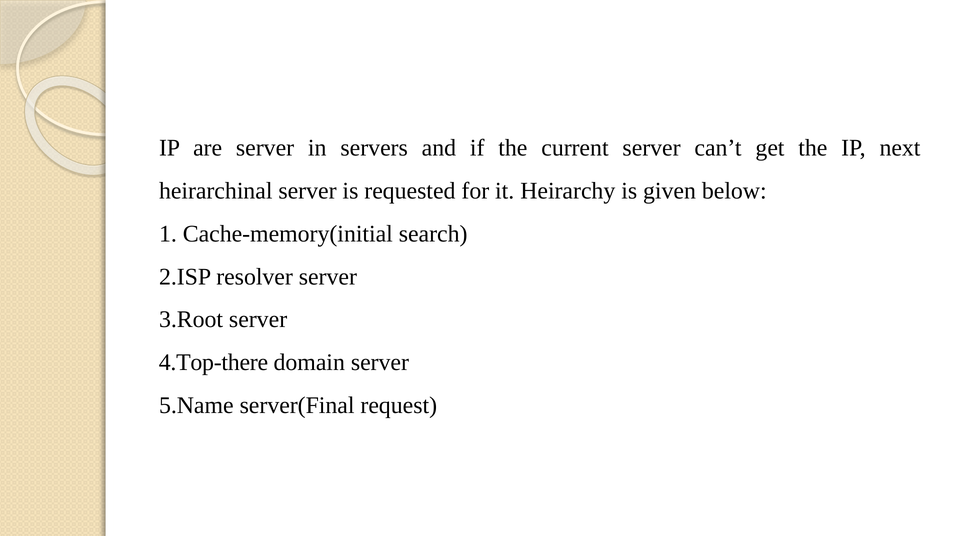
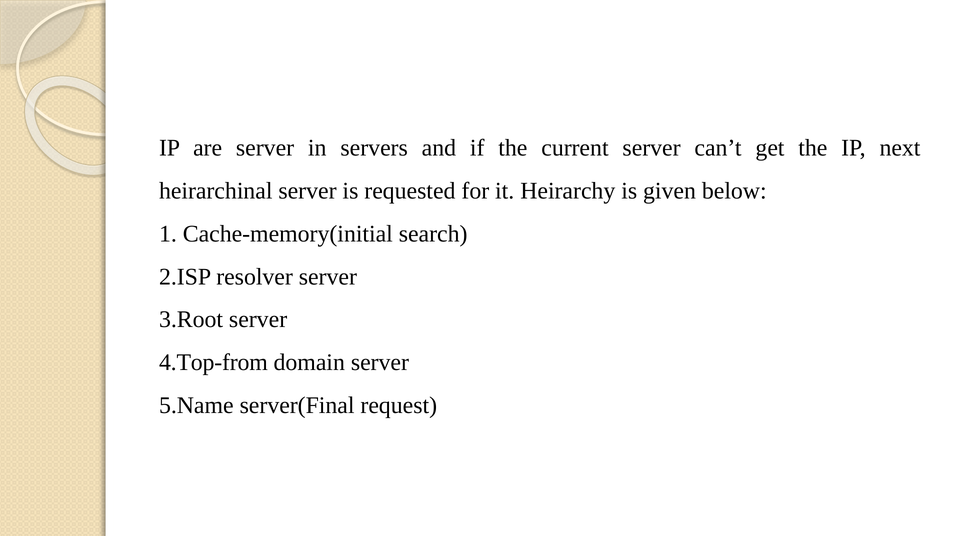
4.Top-there: 4.Top-there -> 4.Top-from
